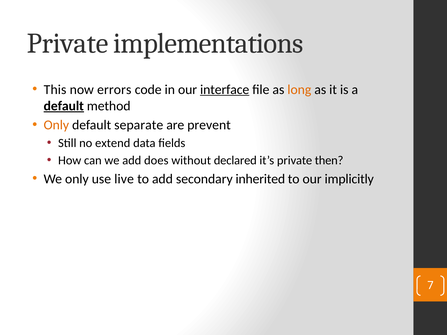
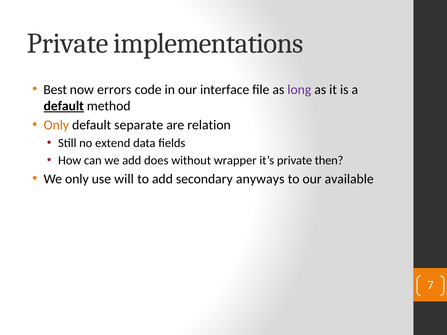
This: This -> Best
interface underline: present -> none
long colour: orange -> purple
prevent: prevent -> relation
declared: declared -> wrapper
live: live -> will
inherited: inherited -> anyways
implicitly: implicitly -> available
